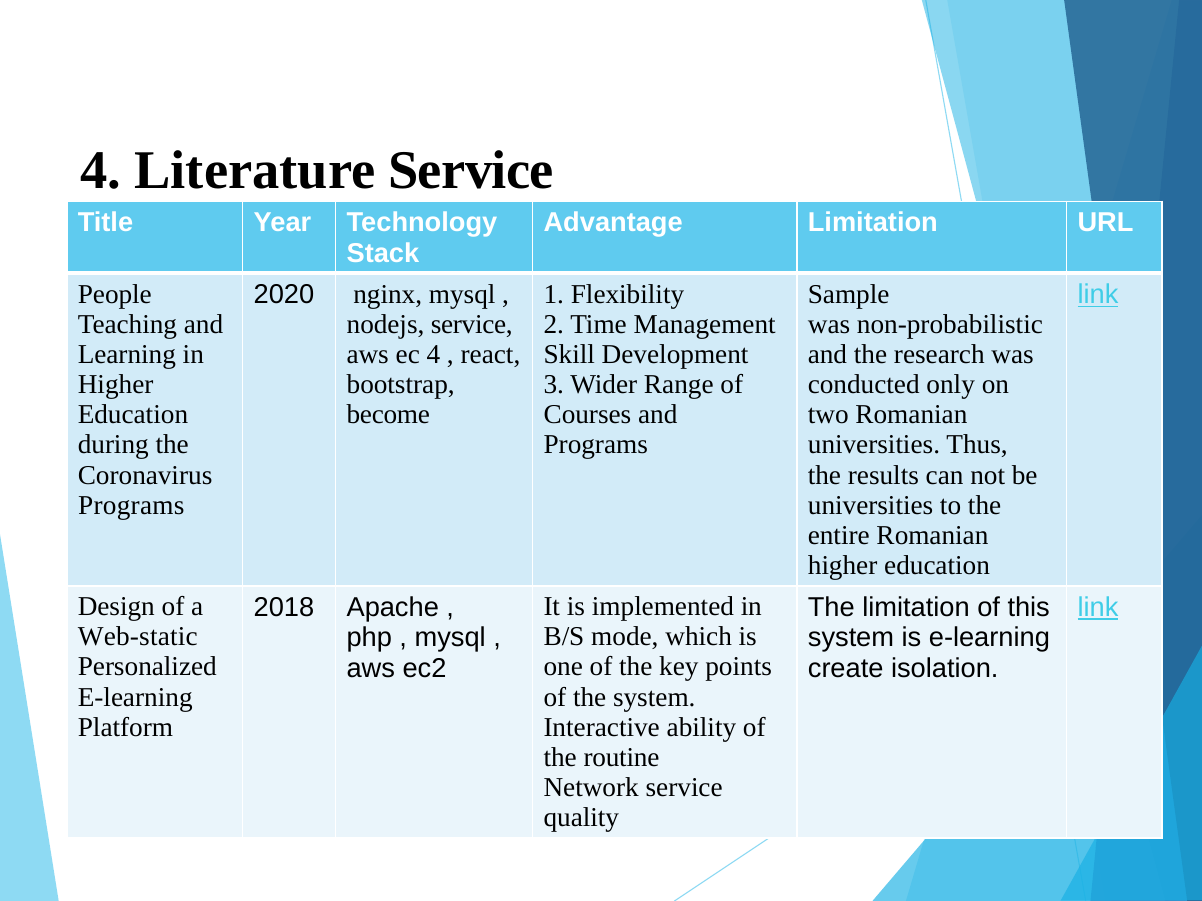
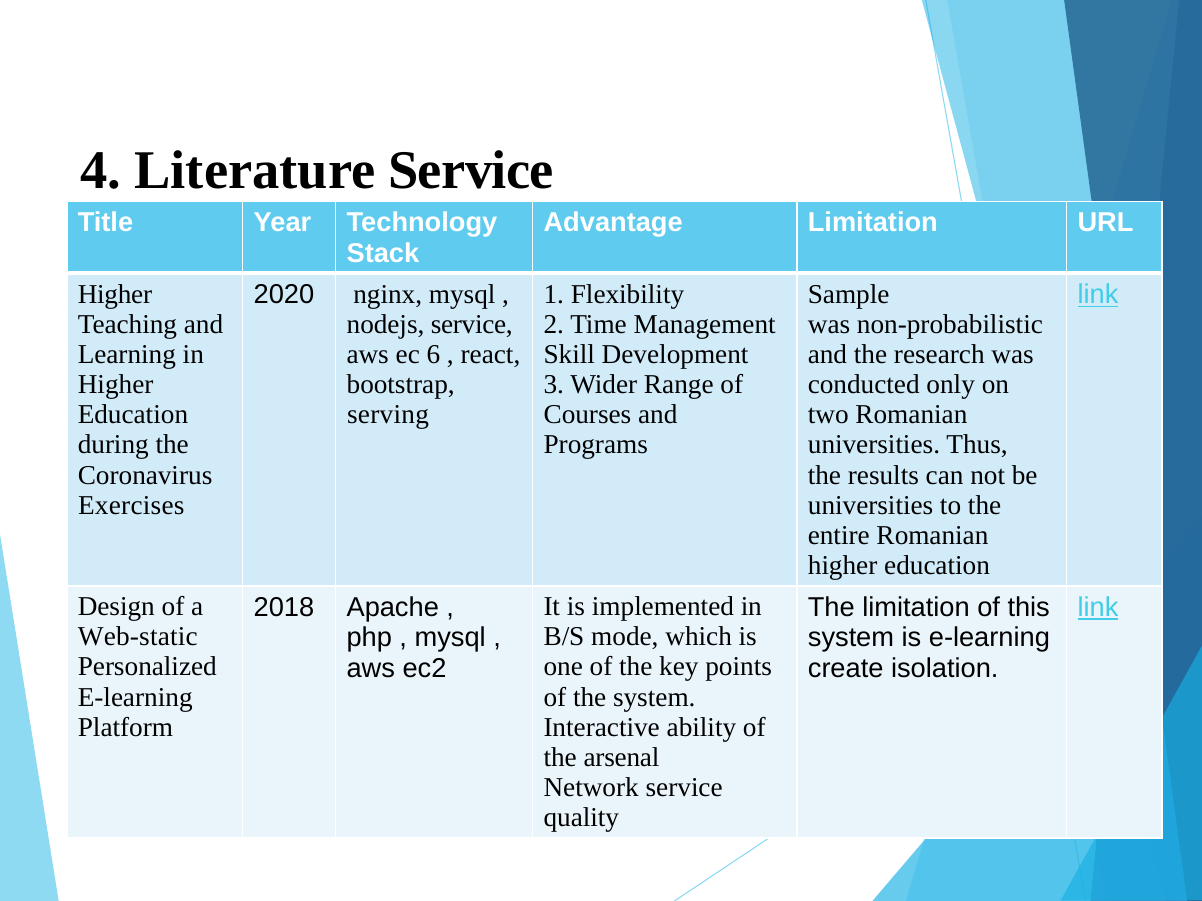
People at (115, 294): People -> Higher
ec 4: 4 -> 6
become: become -> serving
Programs at (131, 505): Programs -> Exercises
routine: routine -> arsenal
